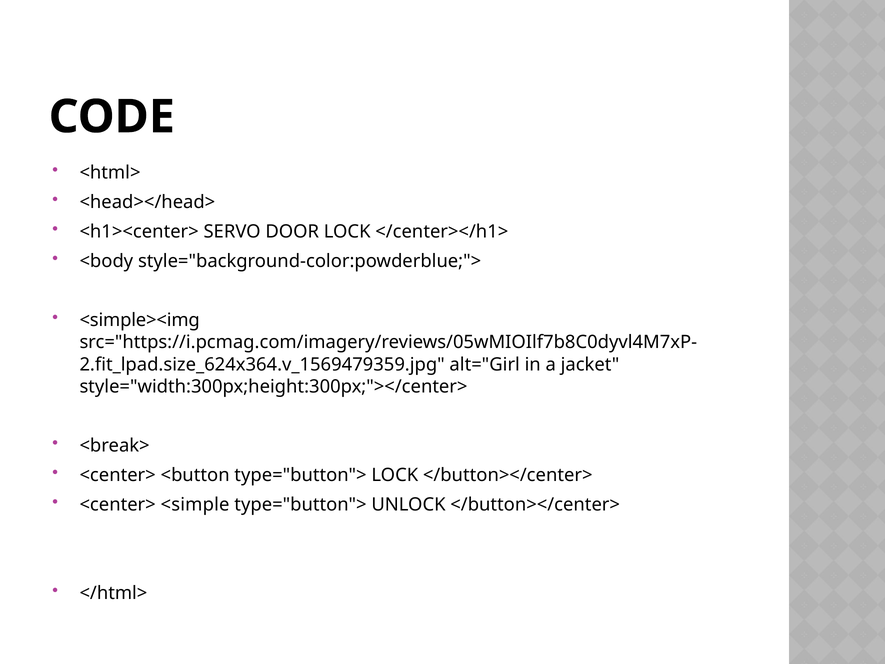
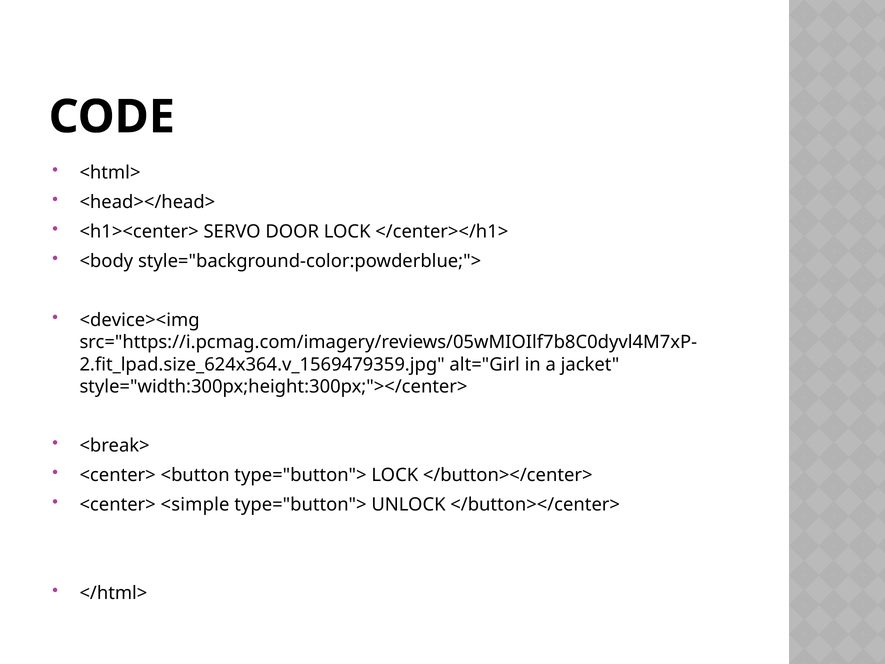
<simple><img: <simple><img -> <device><img
